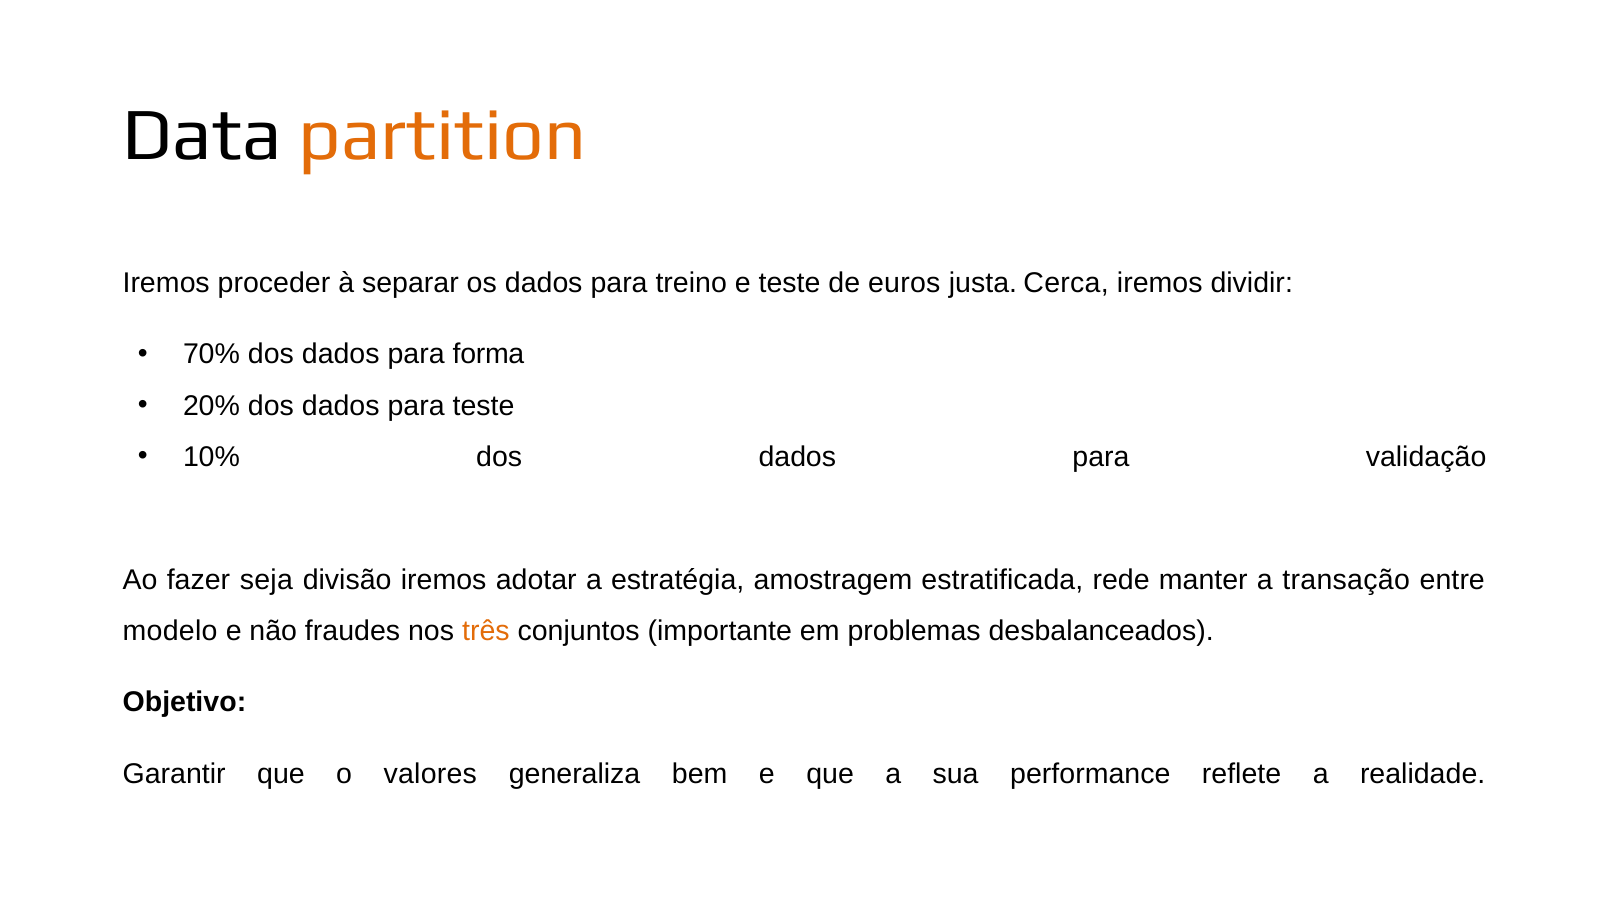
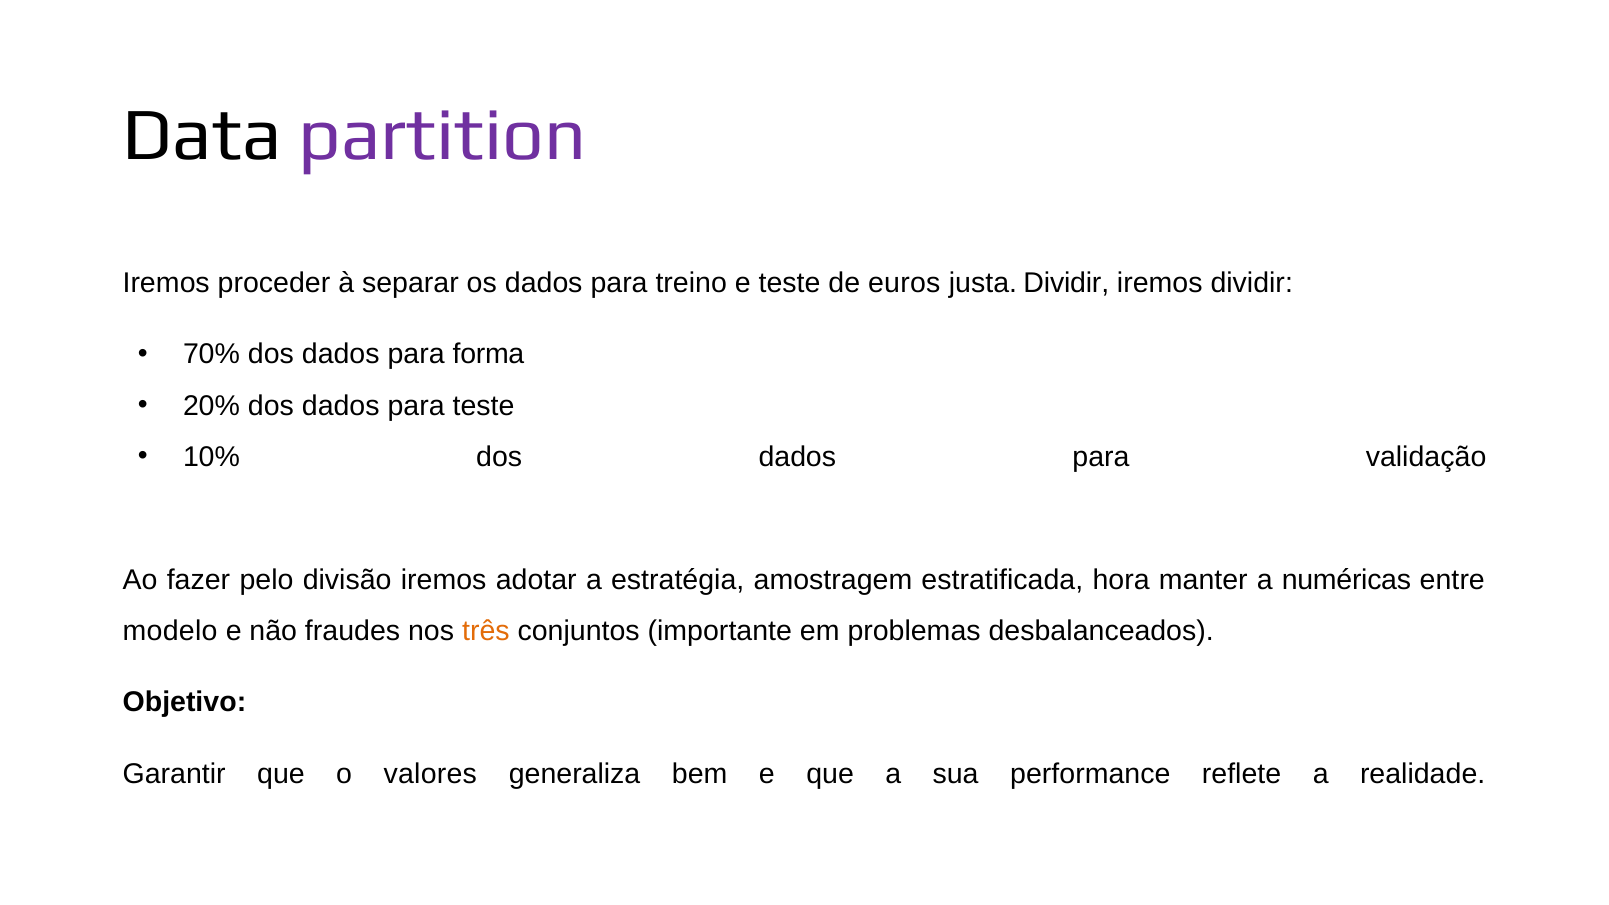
partition colour: orange -> purple
justa Cerca: Cerca -> Dividir
seja: seja -> pelo
rede: rede -> hora
transação: transação -> numéricas
